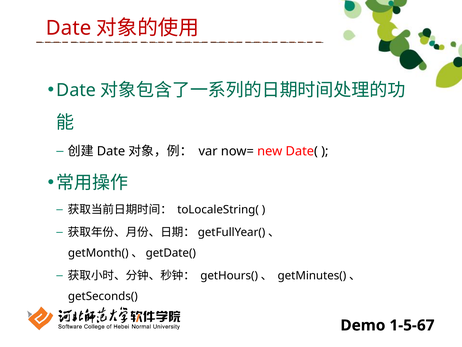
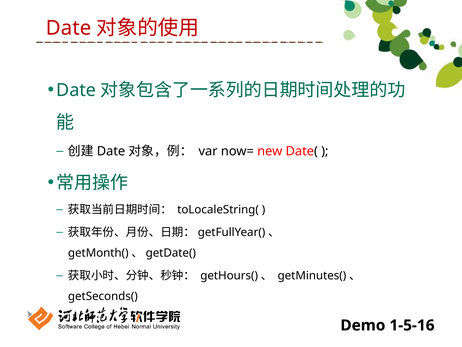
1-5-67: 1-5-67 -> 1-5-16
